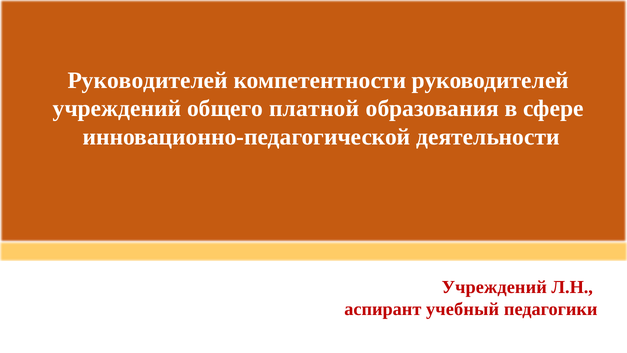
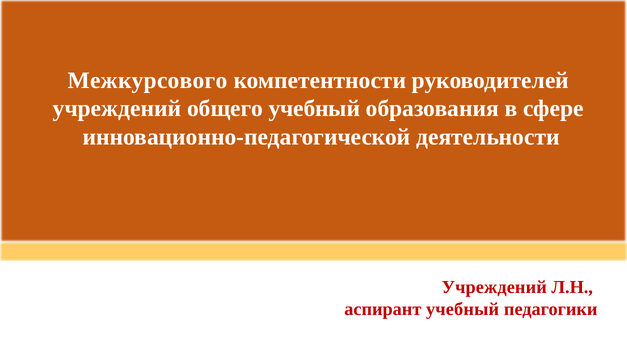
Руководителей at (148, 80): Руководителей -> Межкурсового
общего платной: платной -> учебный
